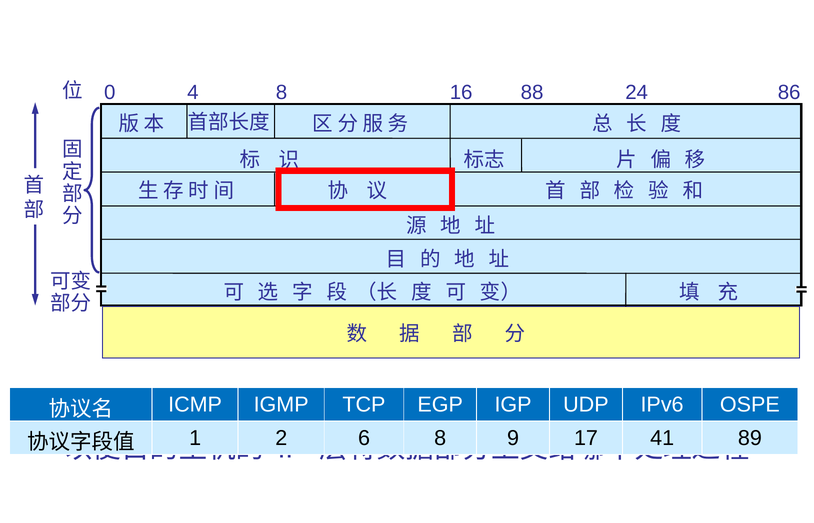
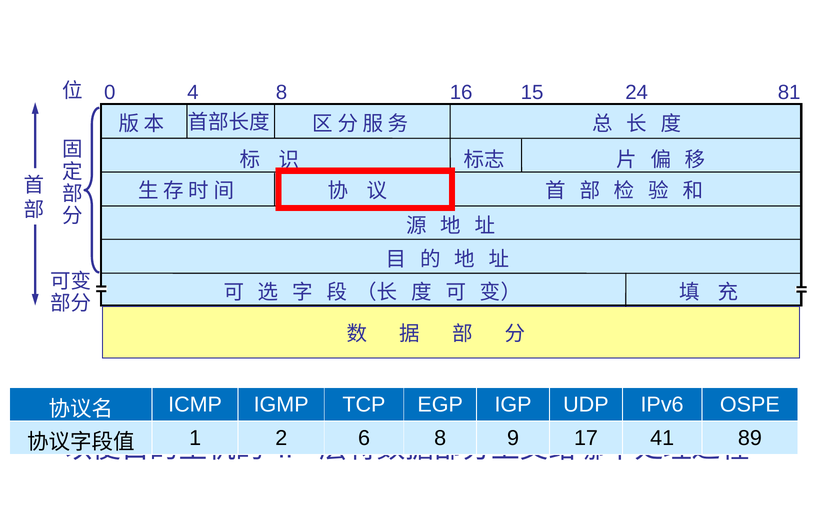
88: 88 -> 15
86: 86 -> 81
